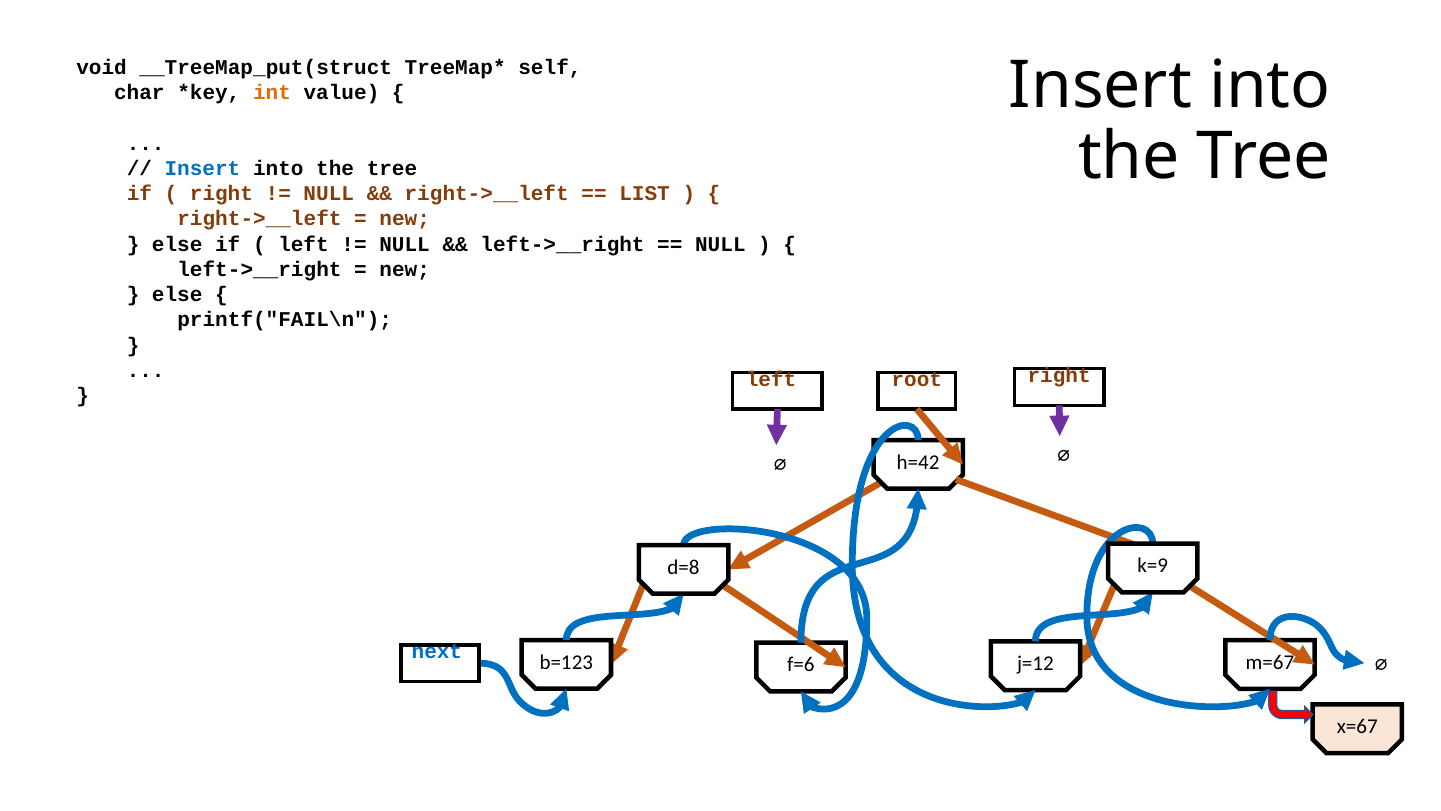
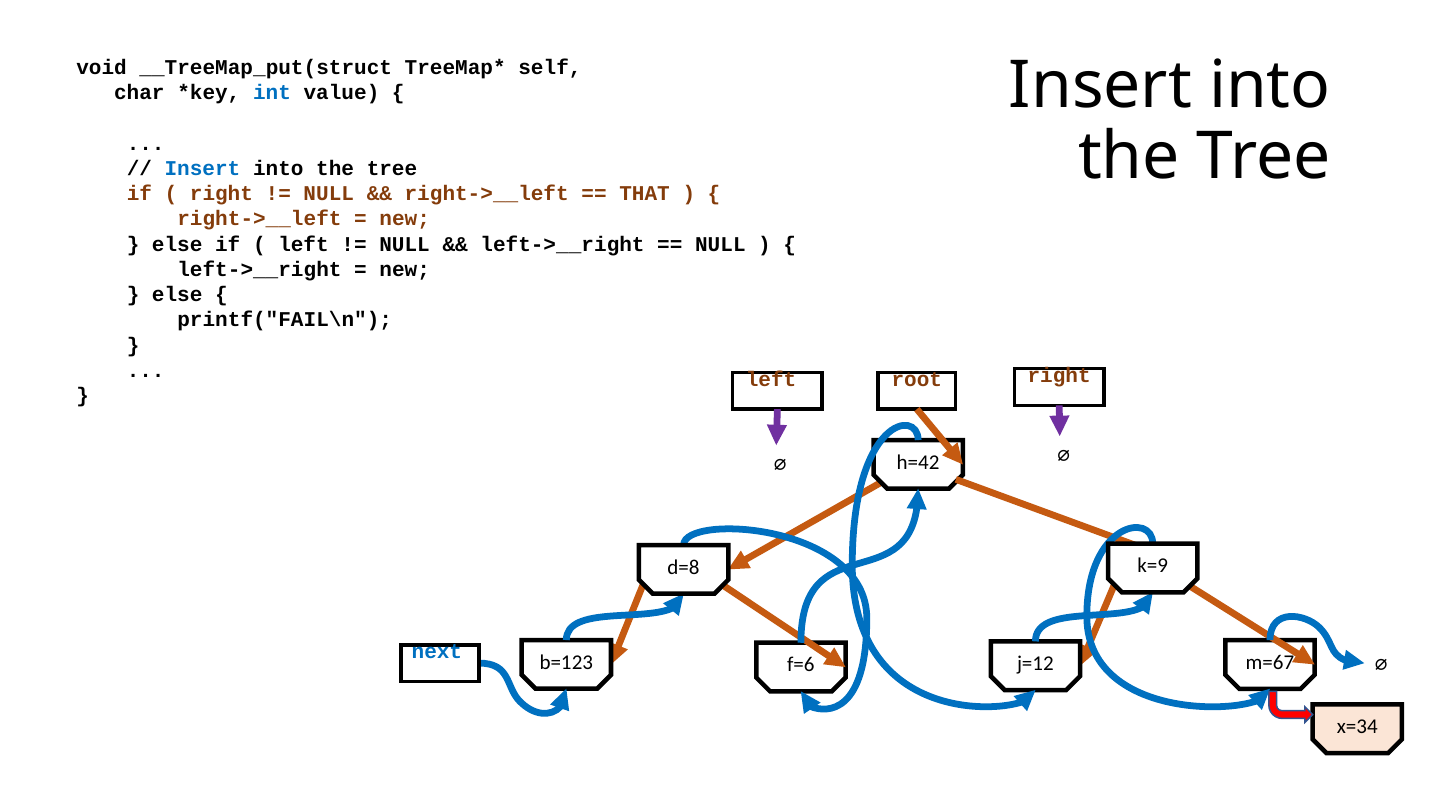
int colour: orange -> blue
LIST: LIST -> THAT
x=67: x=67 -> x=34
